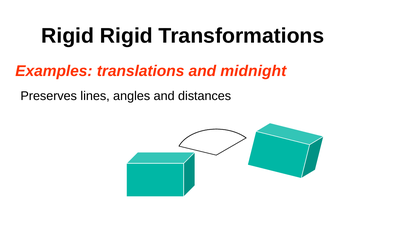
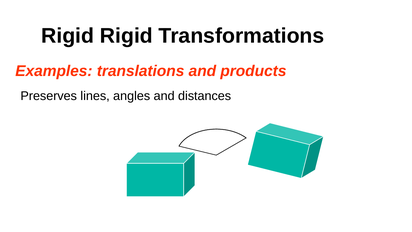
midnight: midnight -> products
